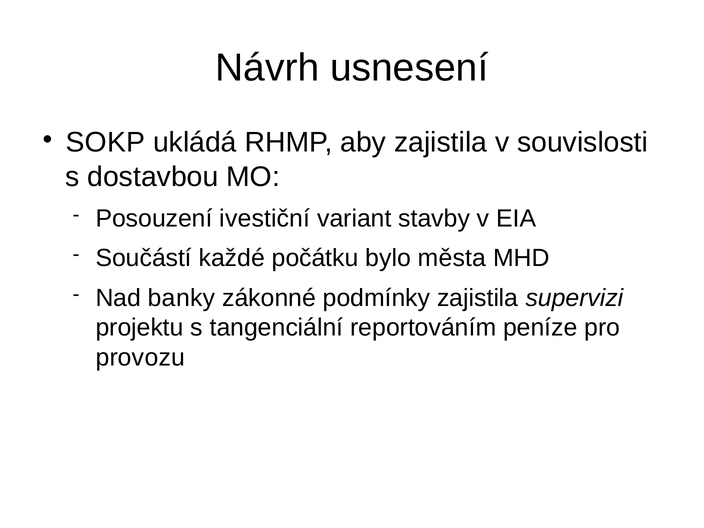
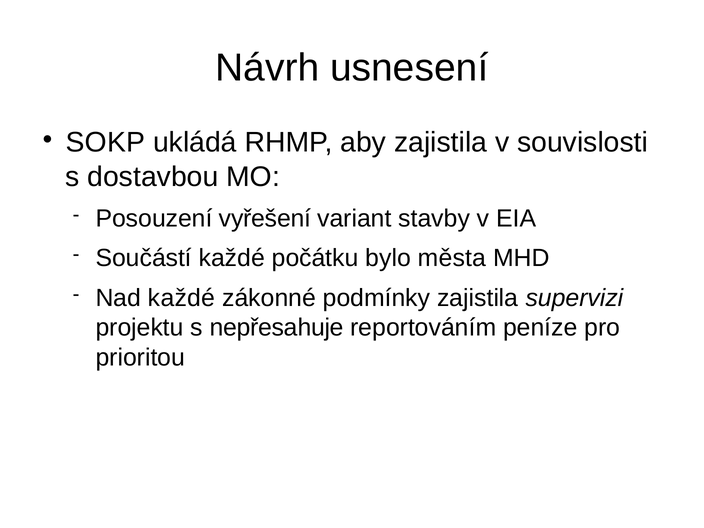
ivestiční: ivestiční -> vyřešení
Nad banky: banky -> každé
tangenciální: tangenciální -> nepřesahuje
provozu: provozu -> prioritou
